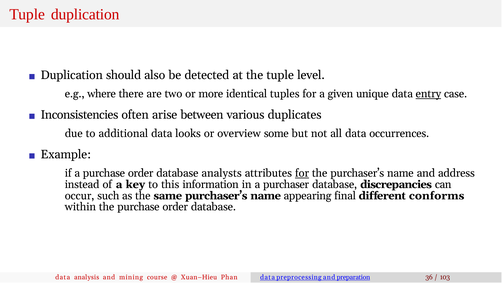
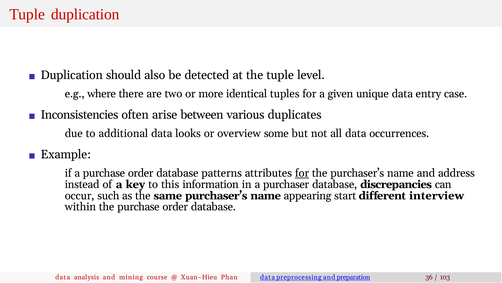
entry underline: present -> none
analysts: analysts -> patterns
final: final -> start
conforms: conforms -> interview
